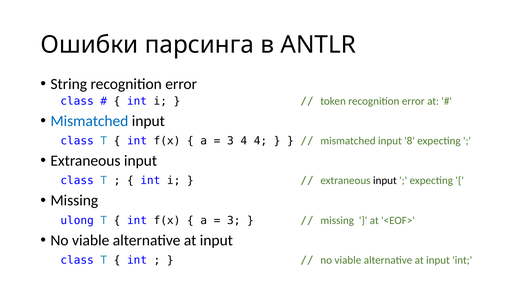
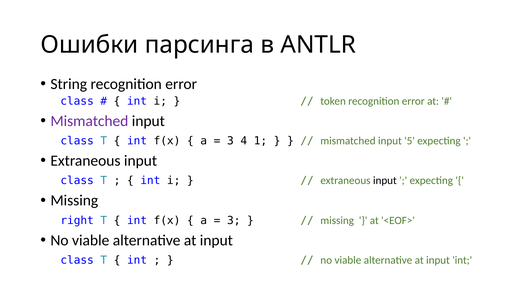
Mismatched at (89, 121) colour: blue -> purple
4 4: 4 -> 1
8: 8 -> 5
ulong: ulong -> right
